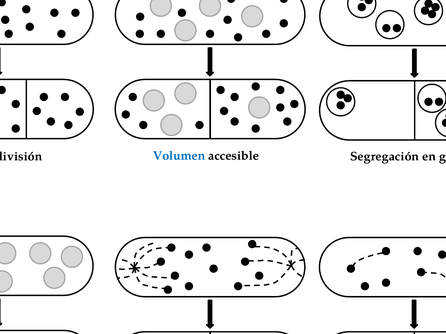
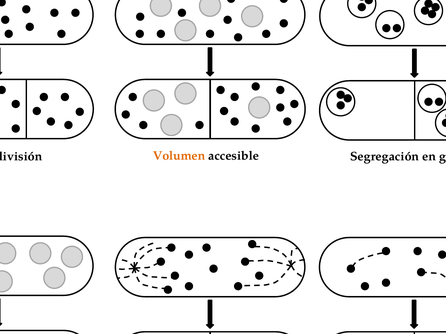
Volumen colour: blue -> orange
